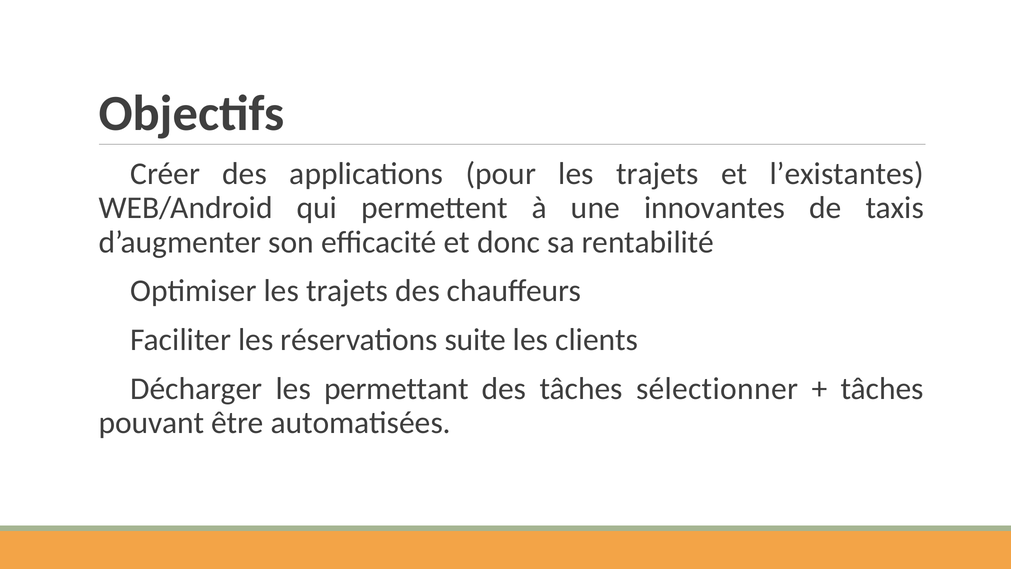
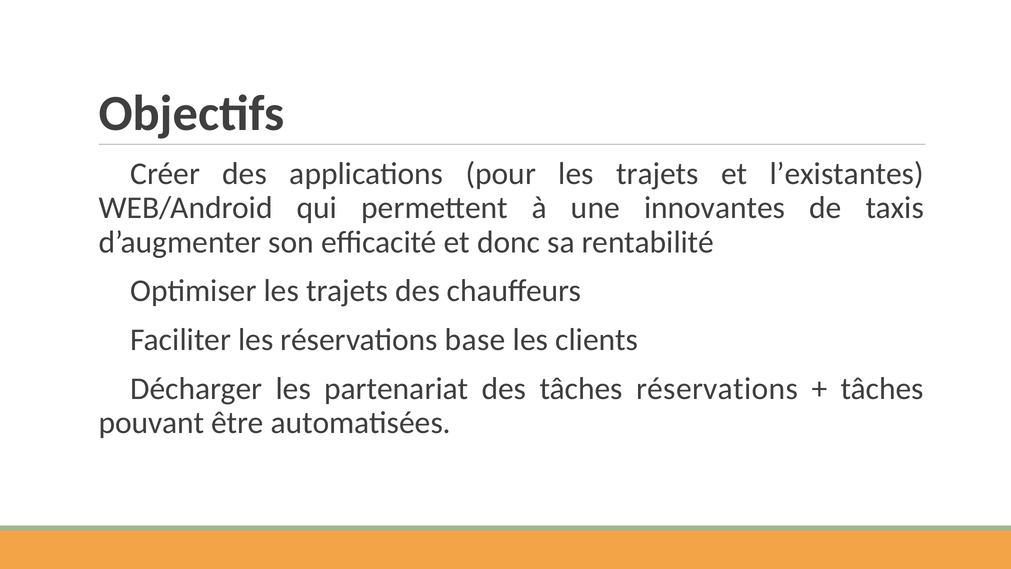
suite: suite -> base
permettant: permettant -> partenariat
tâches sélectionner: sélectionner -> réservations
